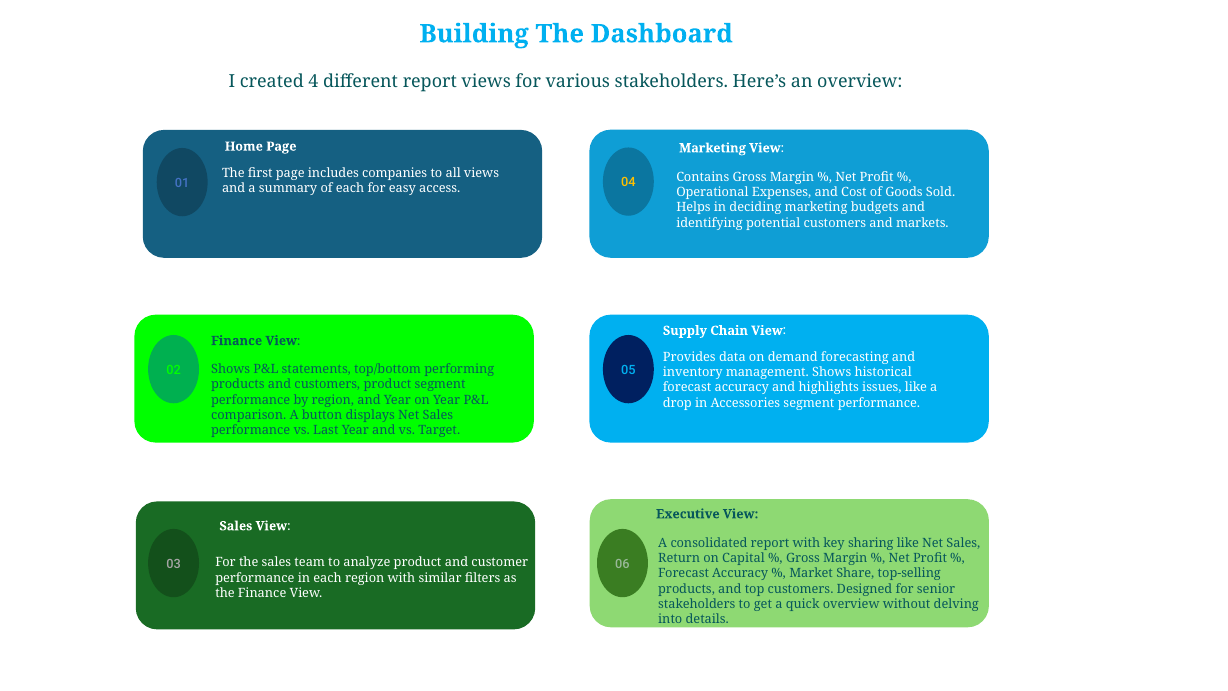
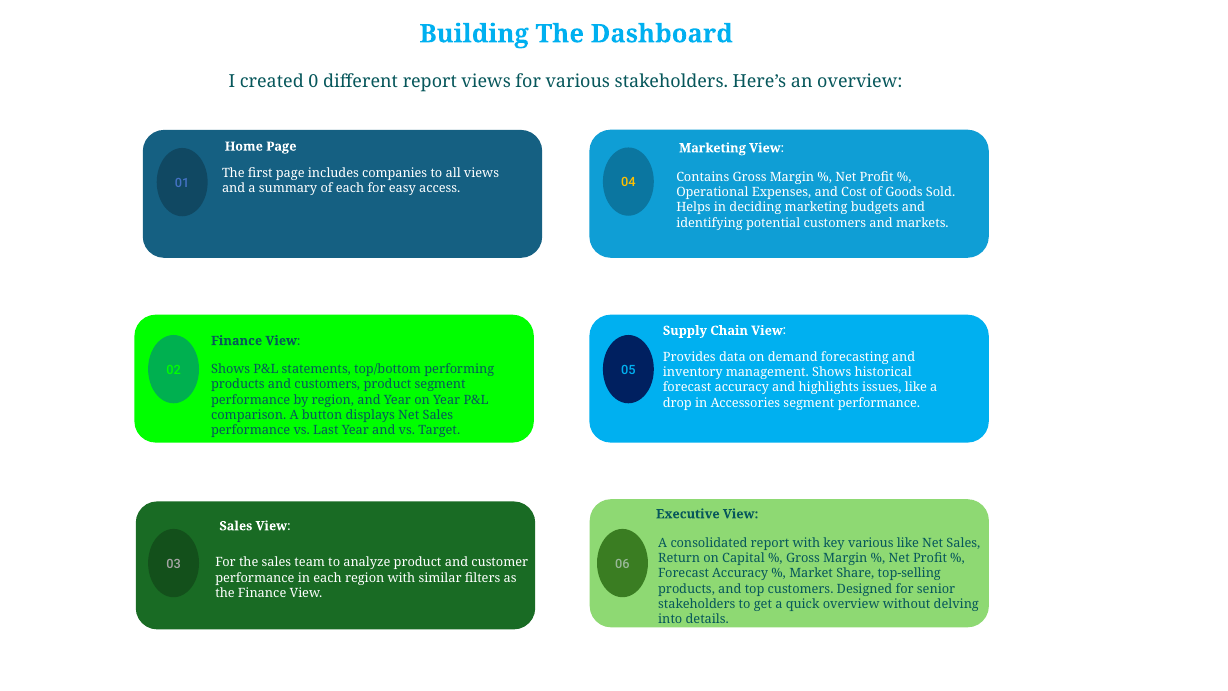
4: 4 -> 0
key sharing: sharing -> various
